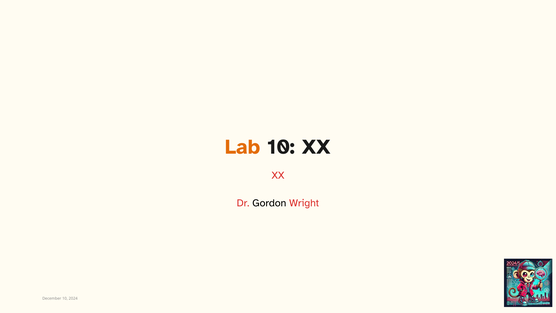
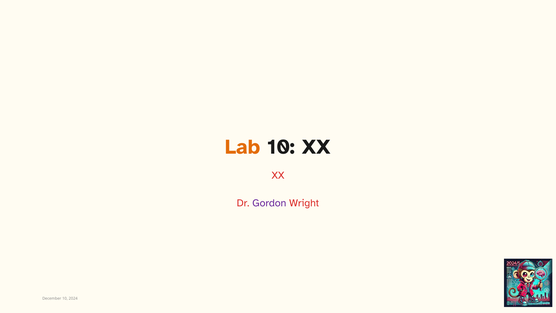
Gordon colour: black -> purple
